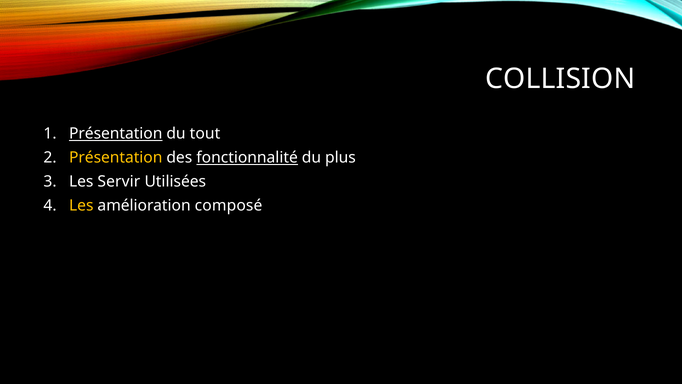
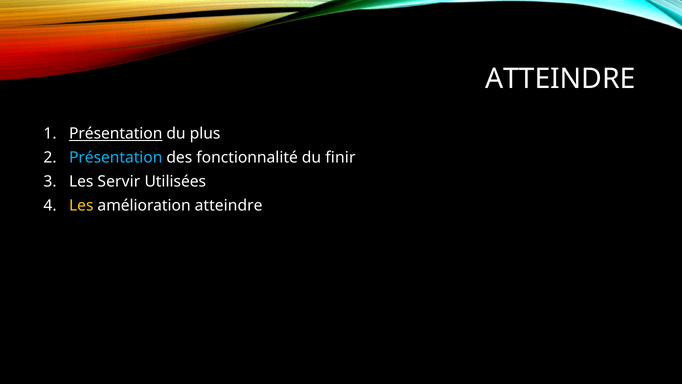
COLLISION at (560, 79): COLLISION -> ATTEINDRE
tout: tout -> plus
Présentation at (116, 158) colour: yellow -> light blue
fonctionnalité underline: present -> none
plus: plus -> finir
amélioration composé: composé -> atteindre
